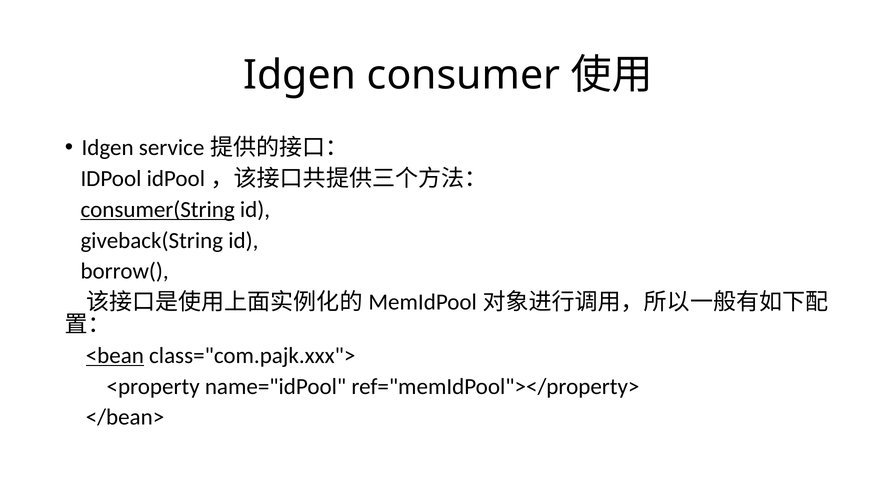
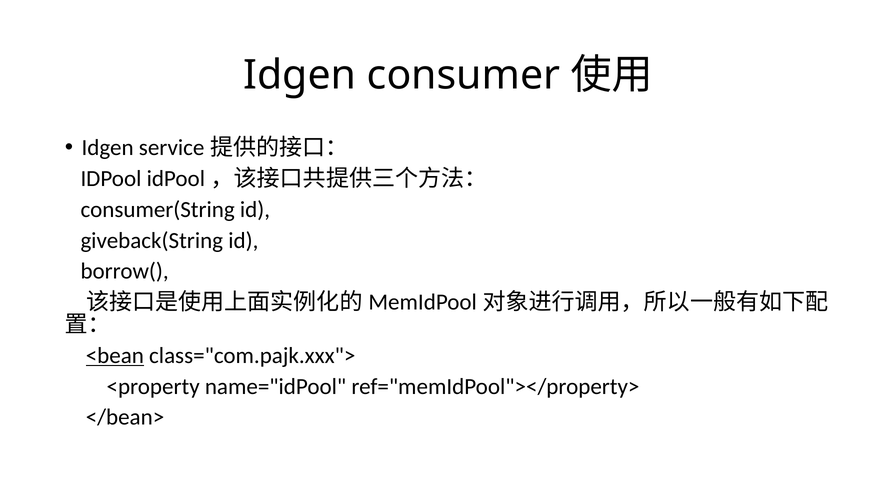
consumer(String underline: present -> none
